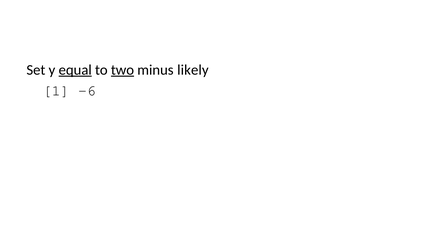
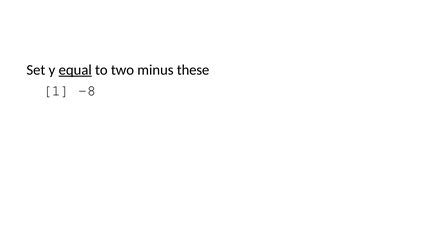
two underline: present -> none
likely: likely -> these
-6: -6 -> -8
